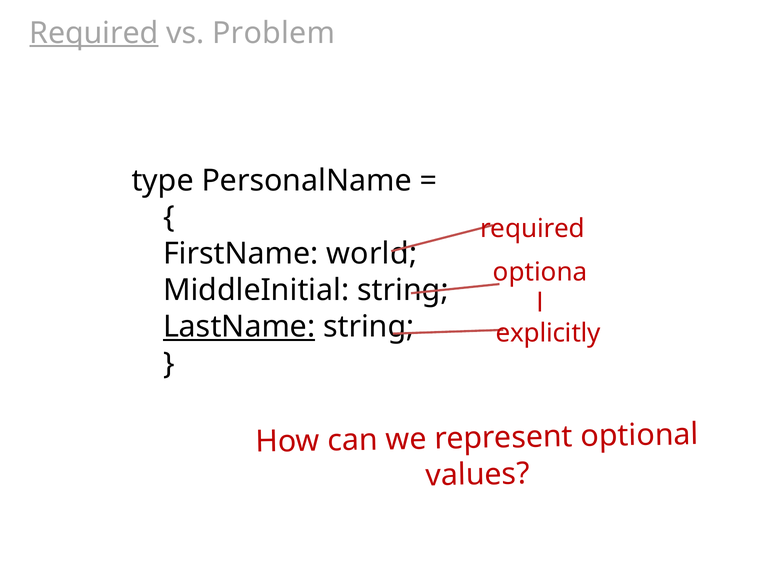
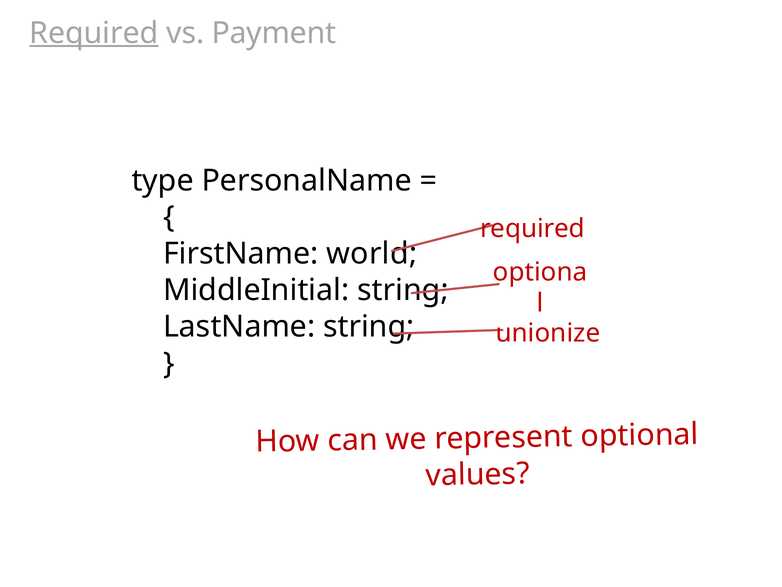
Problem: Problem -> Payment
LastName underline: present -> none
explicitly: explicitly -> unionize
